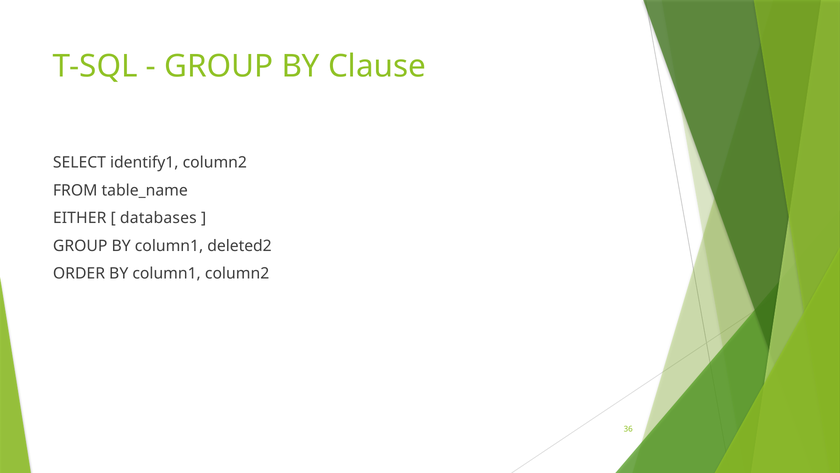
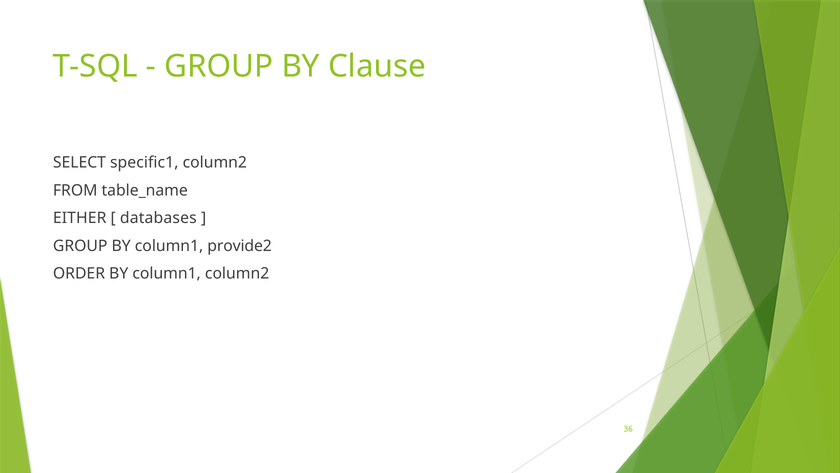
identify1: identify1 -> specific1
deleted2: deleted2 -> provide2
